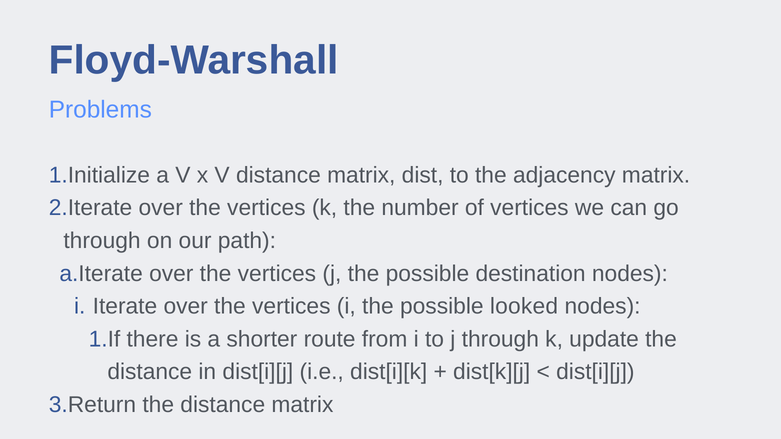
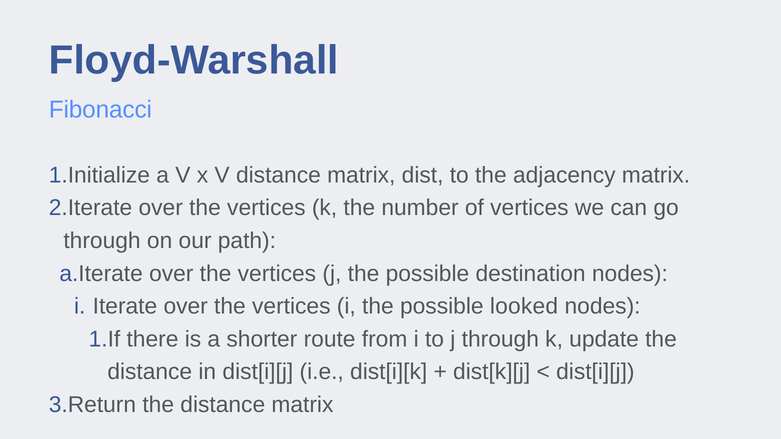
Problems: Problems -> Fibonacci
